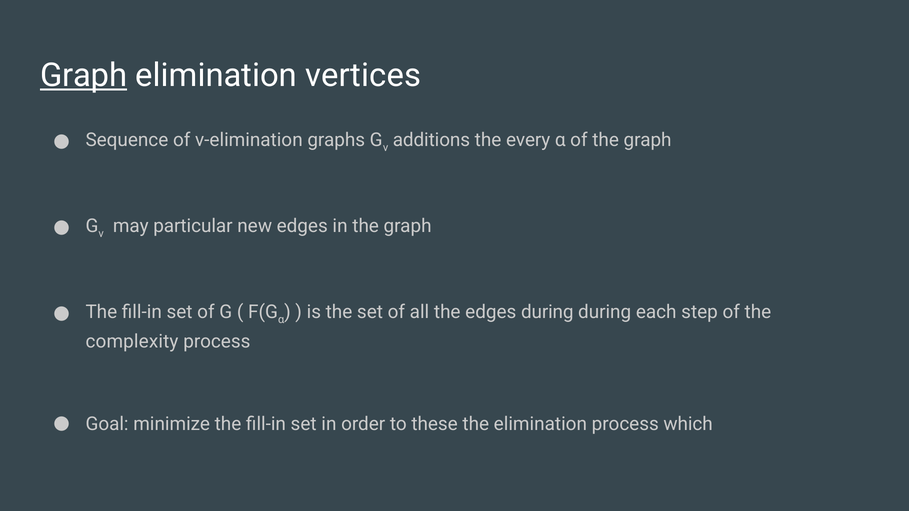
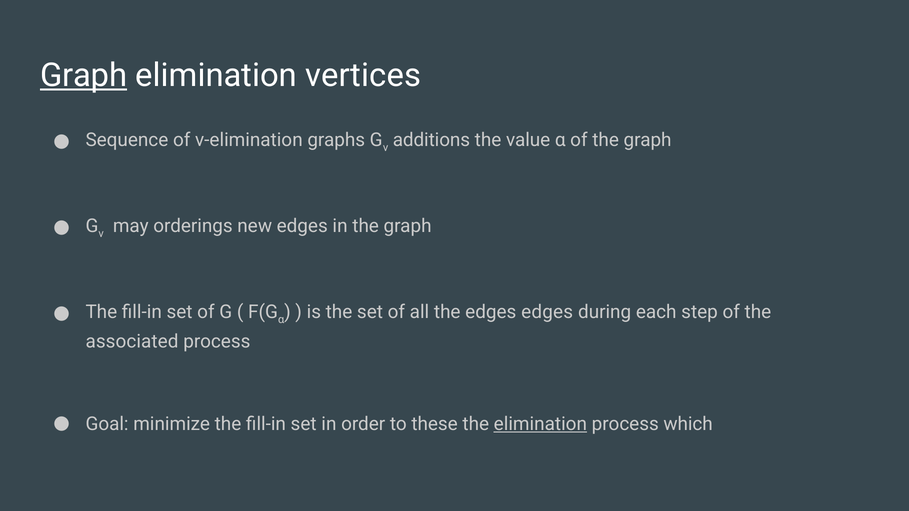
every: every -> value
particular: particular -> orderings
edges during: during -> edges
complexity: complexity -> associated
elimination at (540, 424) underline: none -> present
